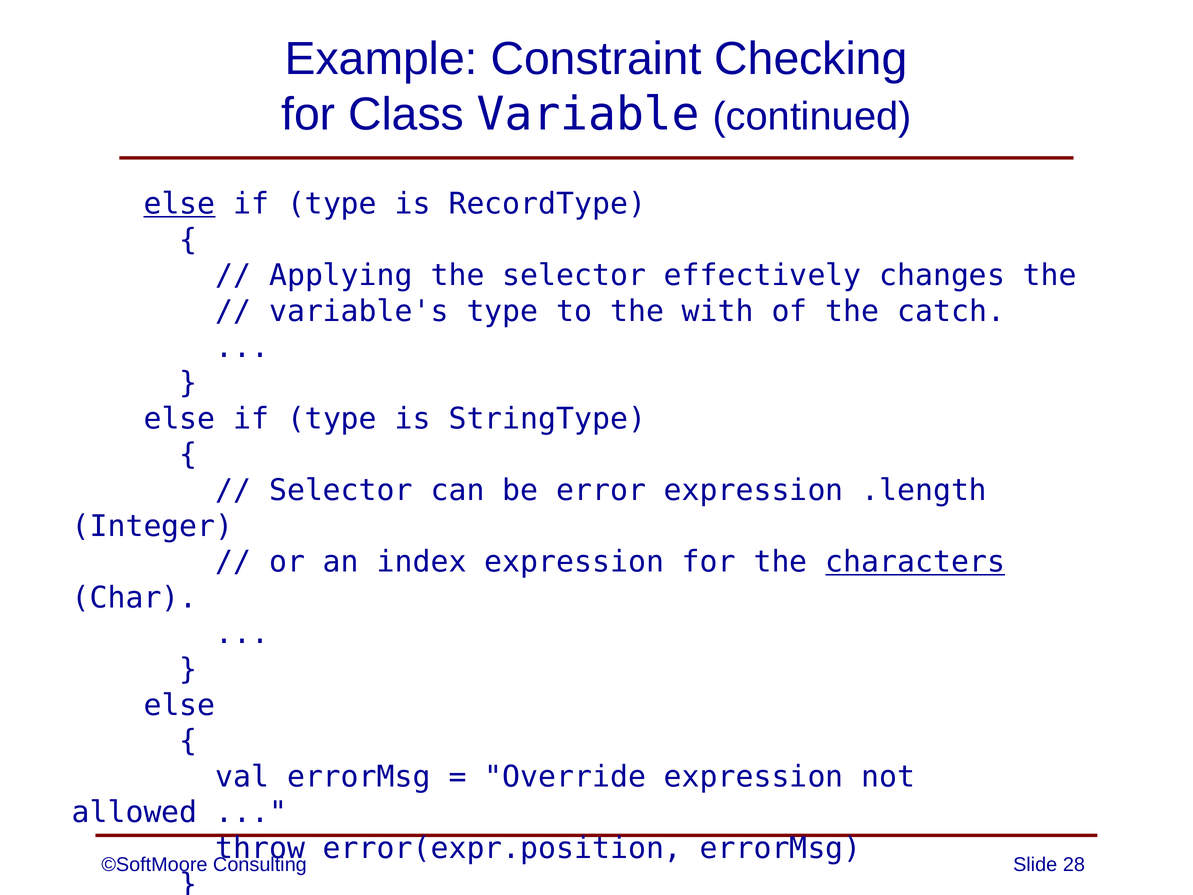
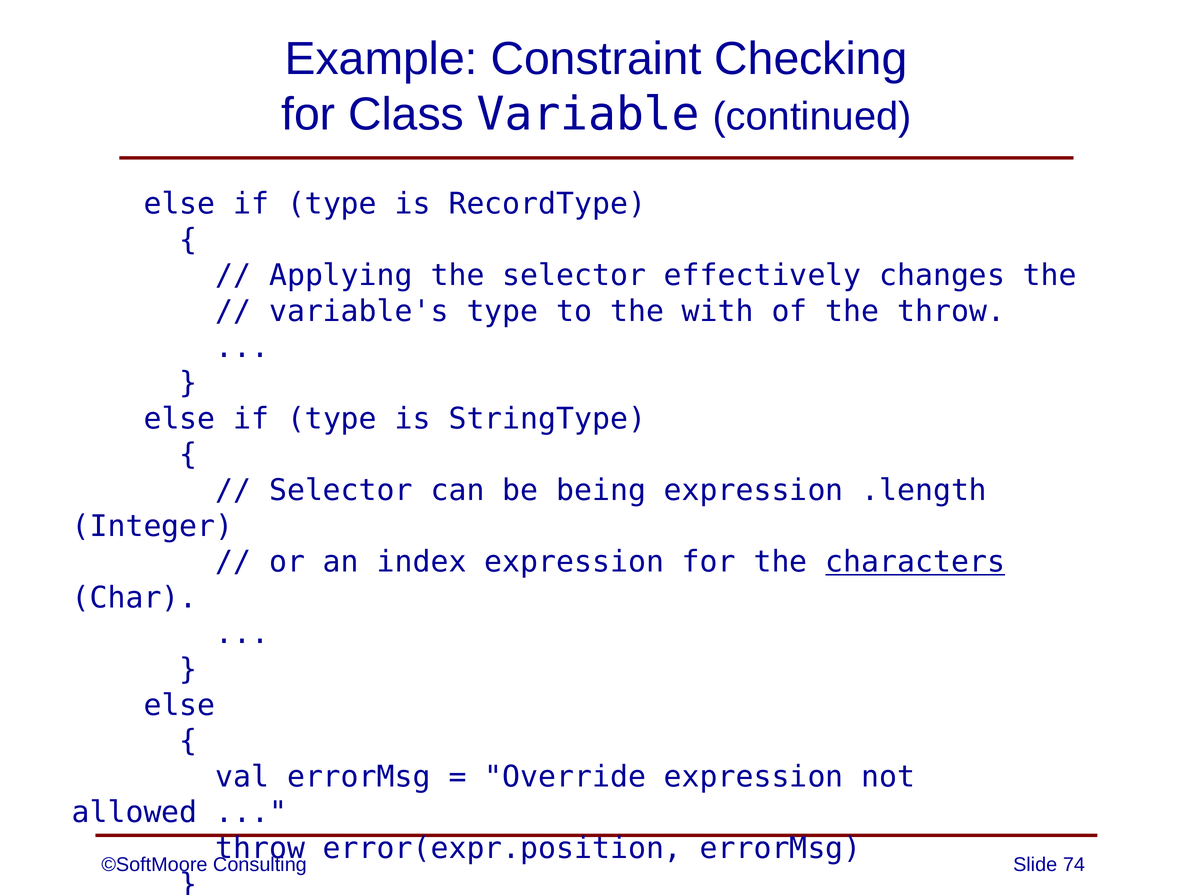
else at (179, 204) underline: present -> none
the catch: catch -> throw
error: error -> being
28: 28 -> 74
